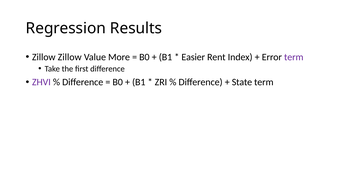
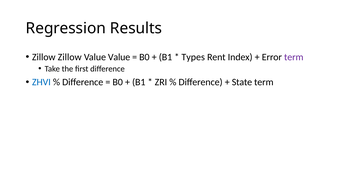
Value More: More -> Value
Easier: Easier -> Types
ZHVI colour: purple -> blue
